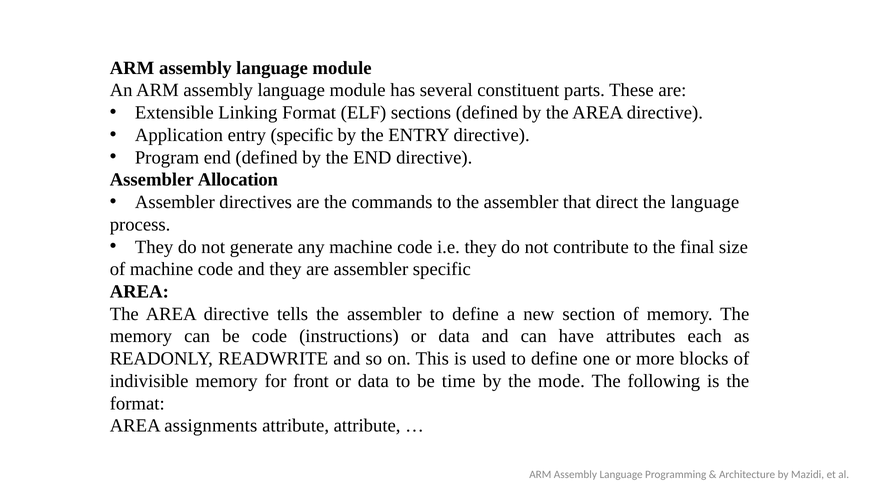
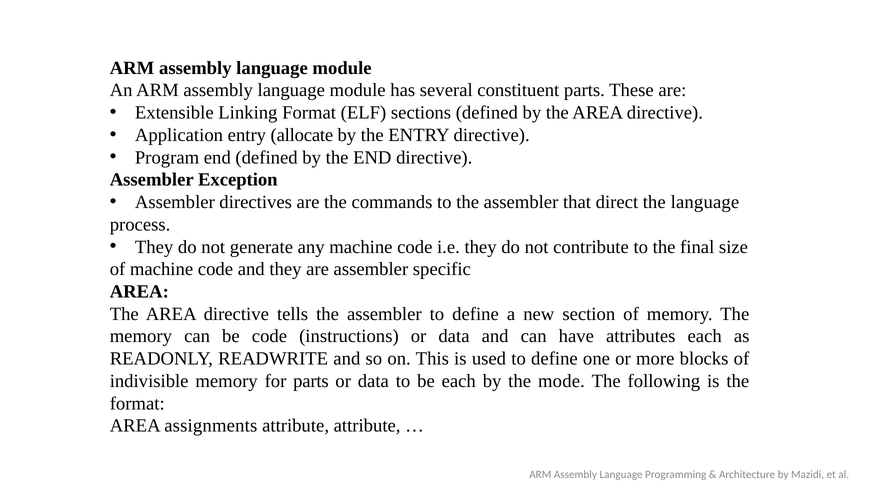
entry specific: specific -> allocate
Allocation: Allocation -> Exception
for front: front -> parts
be time: time -> each
